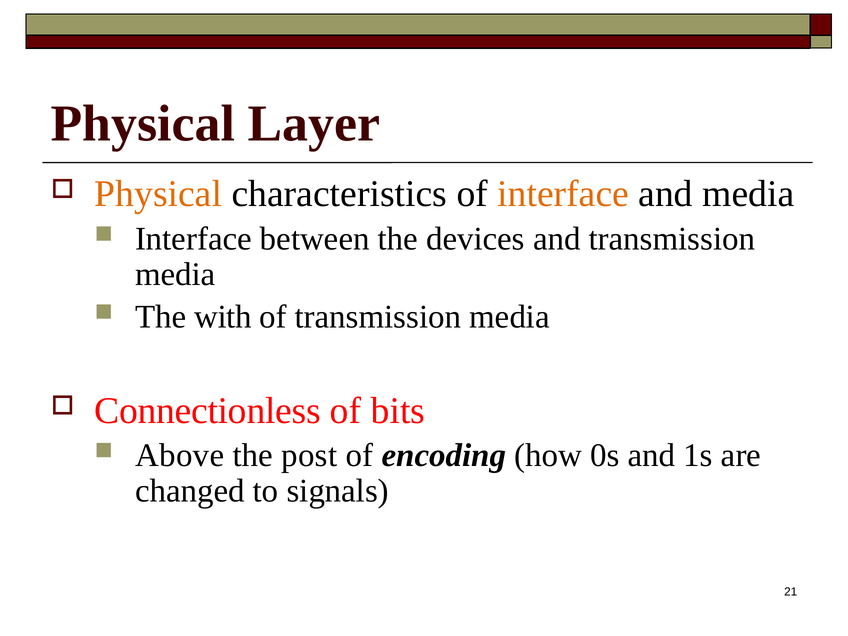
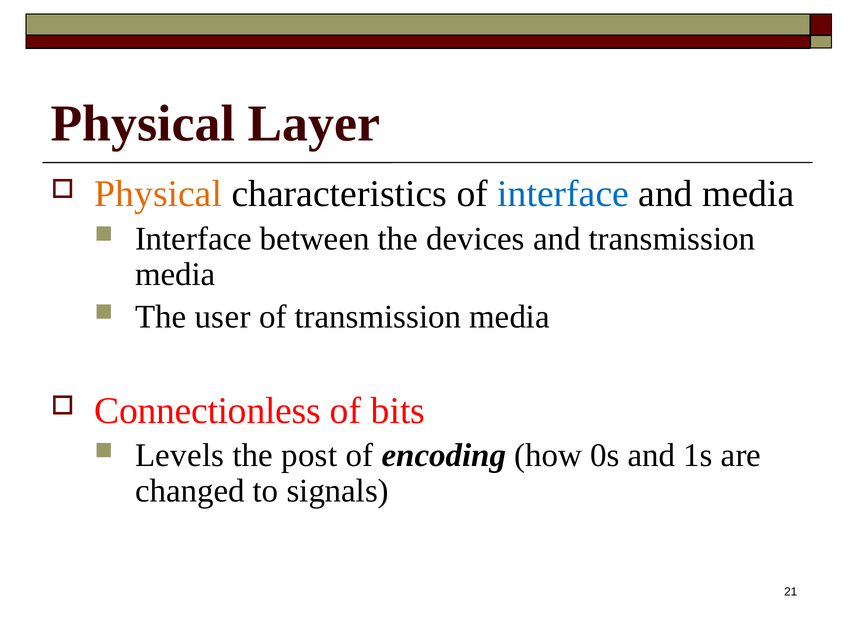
interface at (563, 194) colour: orange -> blue
with: with -> user
Above: Above -> Levels
